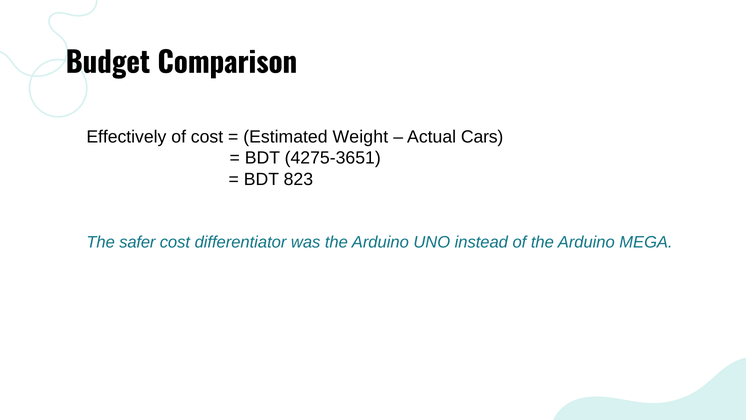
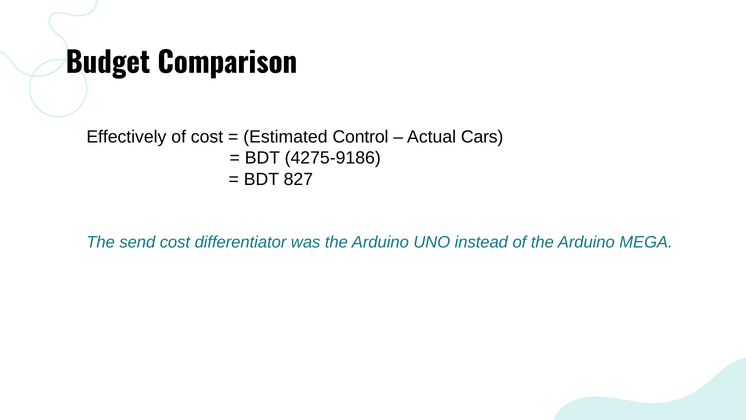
Weight: Weight -> Control
4275-3651: 4275-3651 -> 4275-9186
823: 823 -> 827
safer: safer -> send
